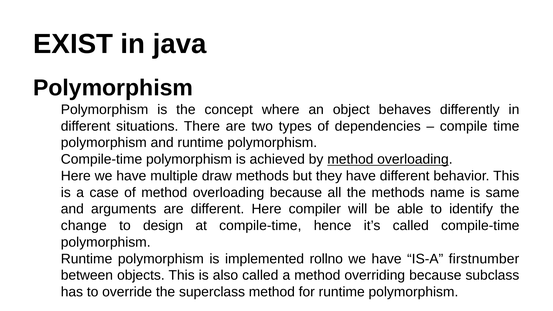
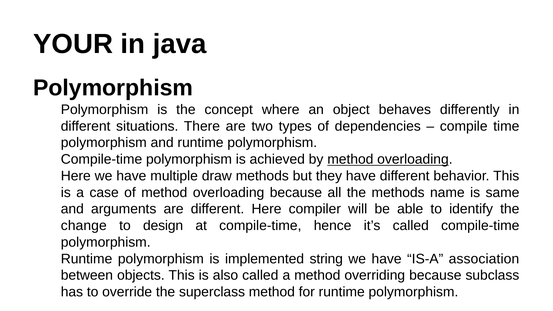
EXIST: EXIST -> YOUR
rollno: rollno -> string
firstnumber: firstnumber -> association
